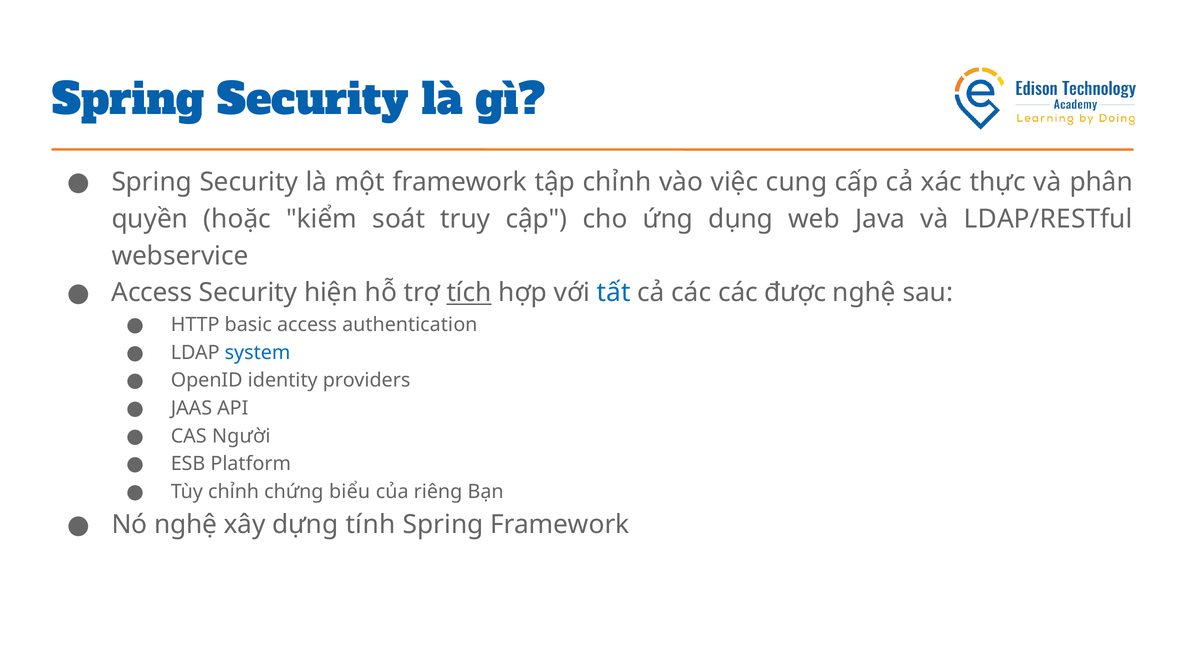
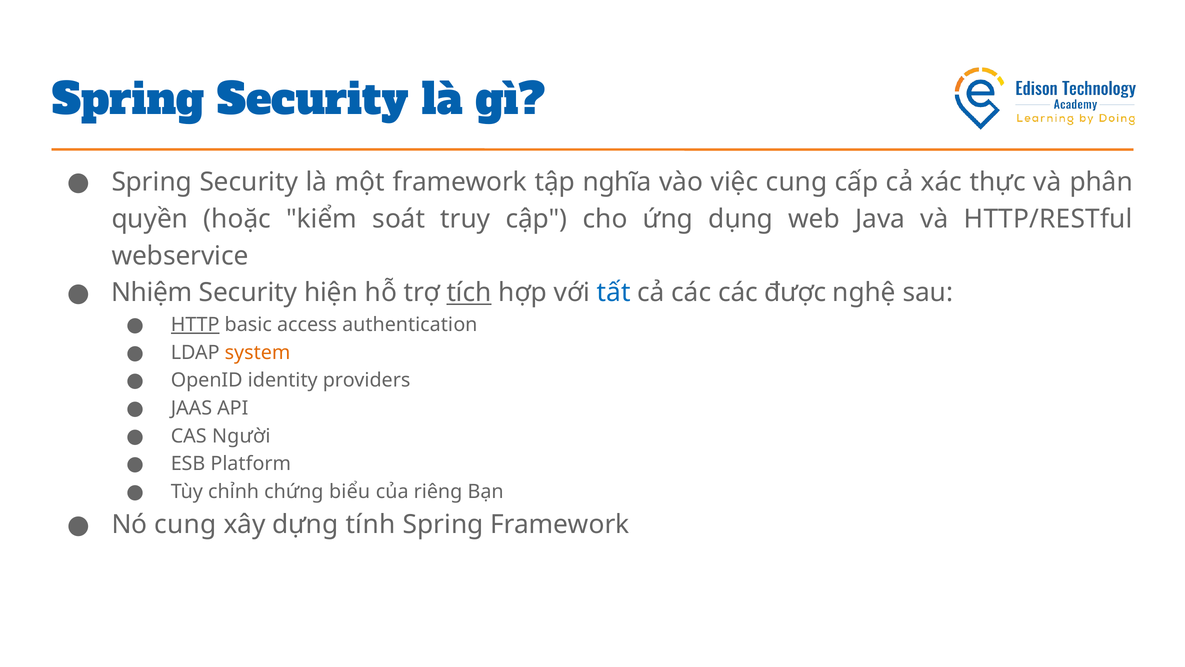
tập chỉnh: chỉnh -> nghĩa
LDAP/RESTful: LDAP/RESTful -> HTTP/RESTful
Access at (152, 293): Access -> Nhiệm
HTTP underline: none -> present
system colour: blue -> orange
Nó nghệ: nghệ -> cung
